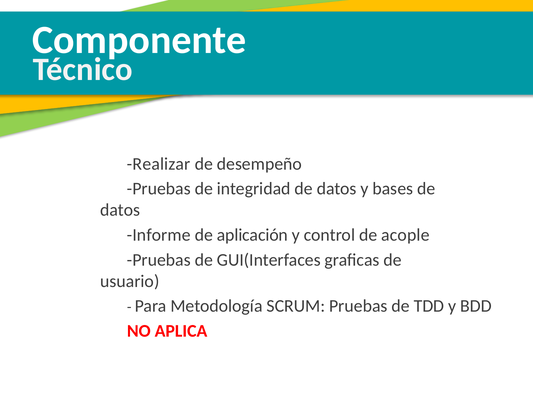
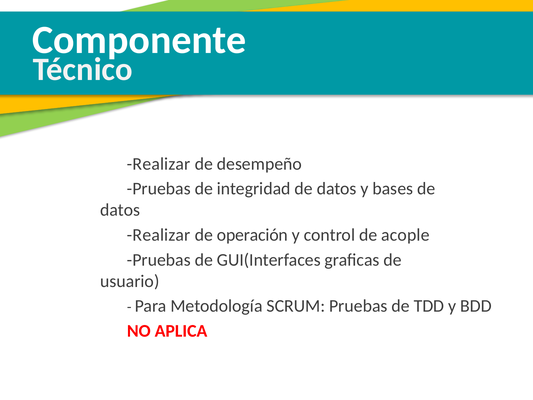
Informe at (159, 235): Informe -> Realizar
aplicación: aplicación -> operación
